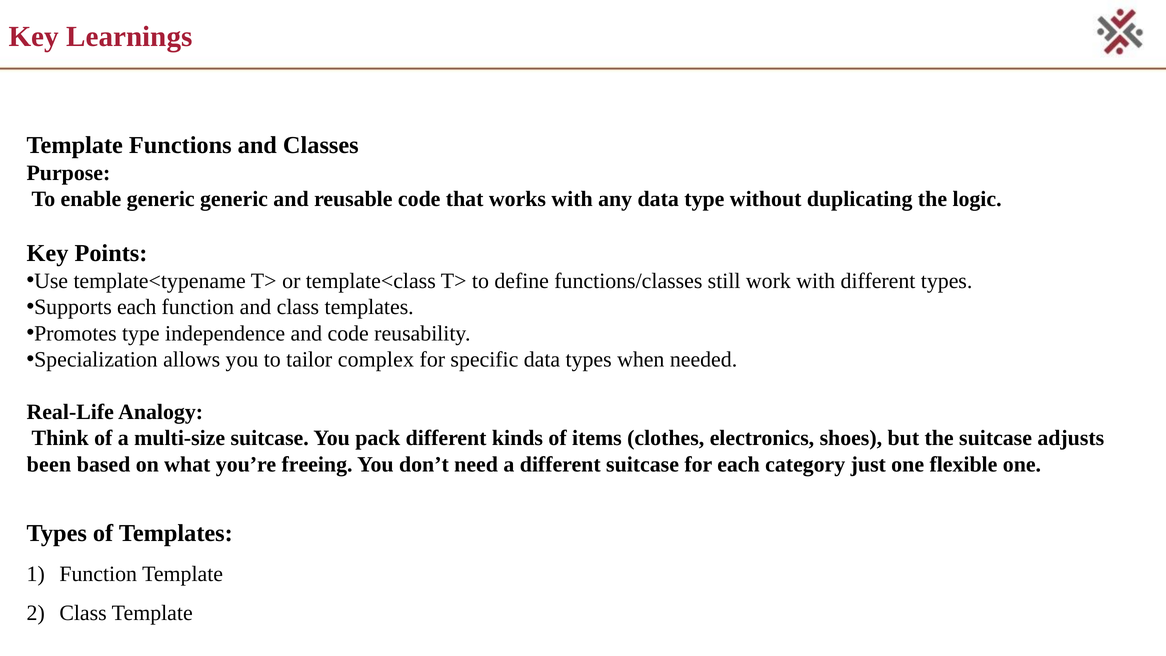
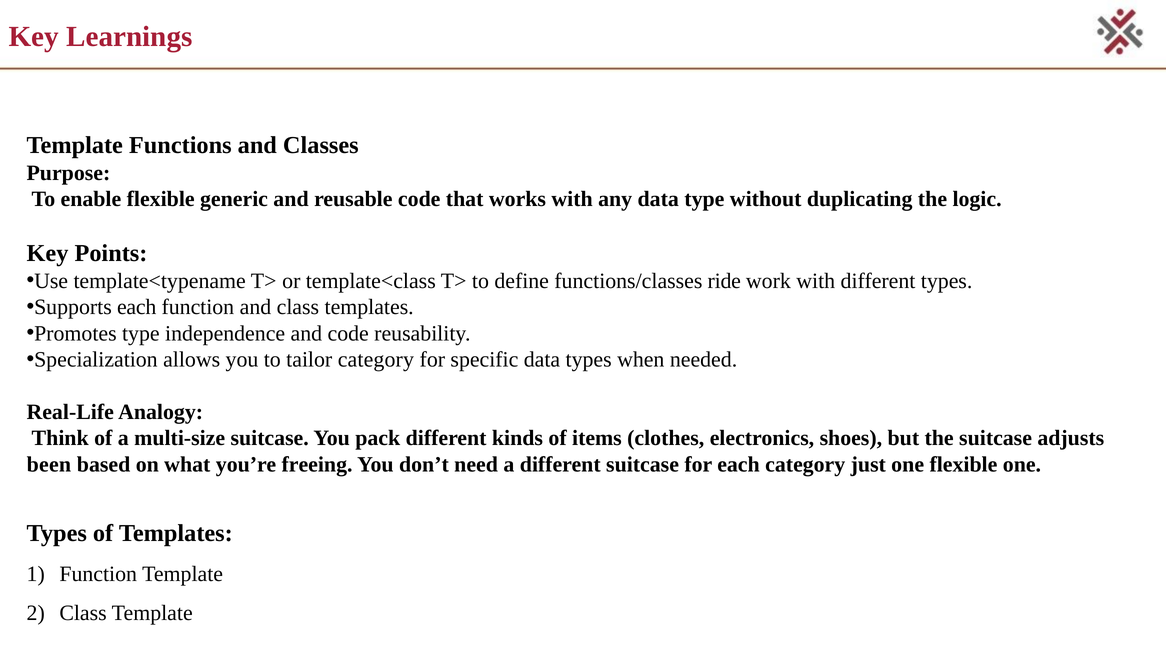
enable generic: generic -> flexible
still: still -> ride
tailor complex: complex -> category
